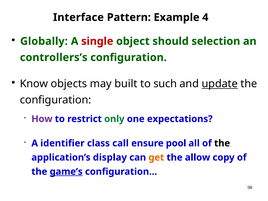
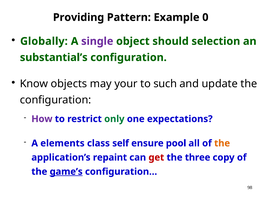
Interface: Interface -> Providing
4: 4 -> 0
single colour: red -> purple
controllers’s: controllers’s -> substantial’s
built: built -> your
update underline: present -> none
identifier: identifier -> elements
call: call -> self
the at (222, 143) colour: black -> orange
display: display -> repaint
get colour: orange -> red
allow: allow -> three
